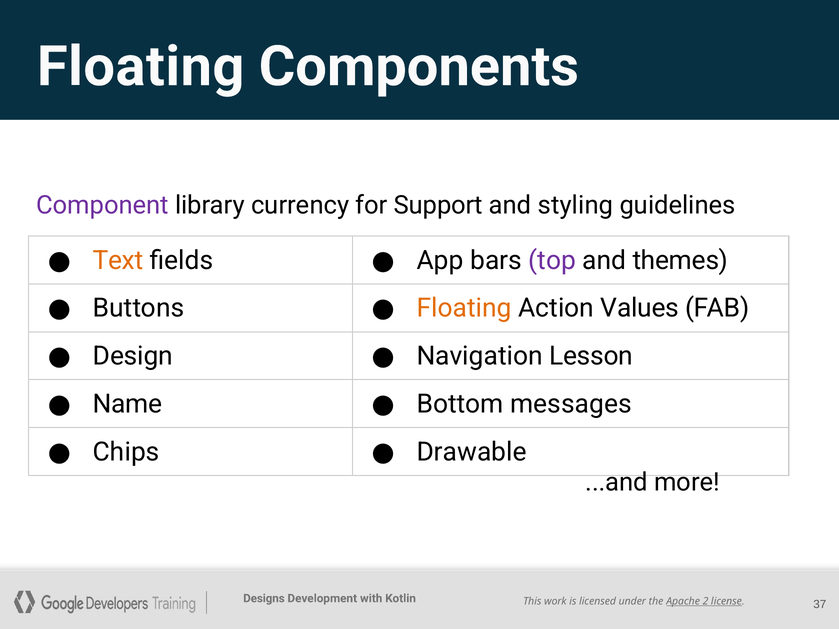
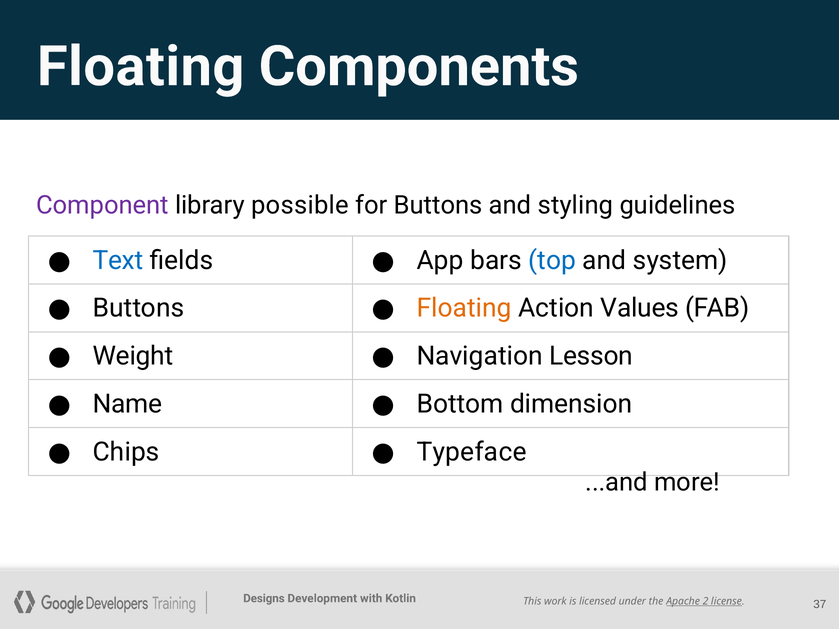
currency: currency -> possible
for Support: Support -> Buttons
Text colour: orange -> blue
top colour: purple -> blue
themes: themes -> system
Design: Design -> Weight
messages: messages -> dimension
Drawable: Drawable -> Typeface
